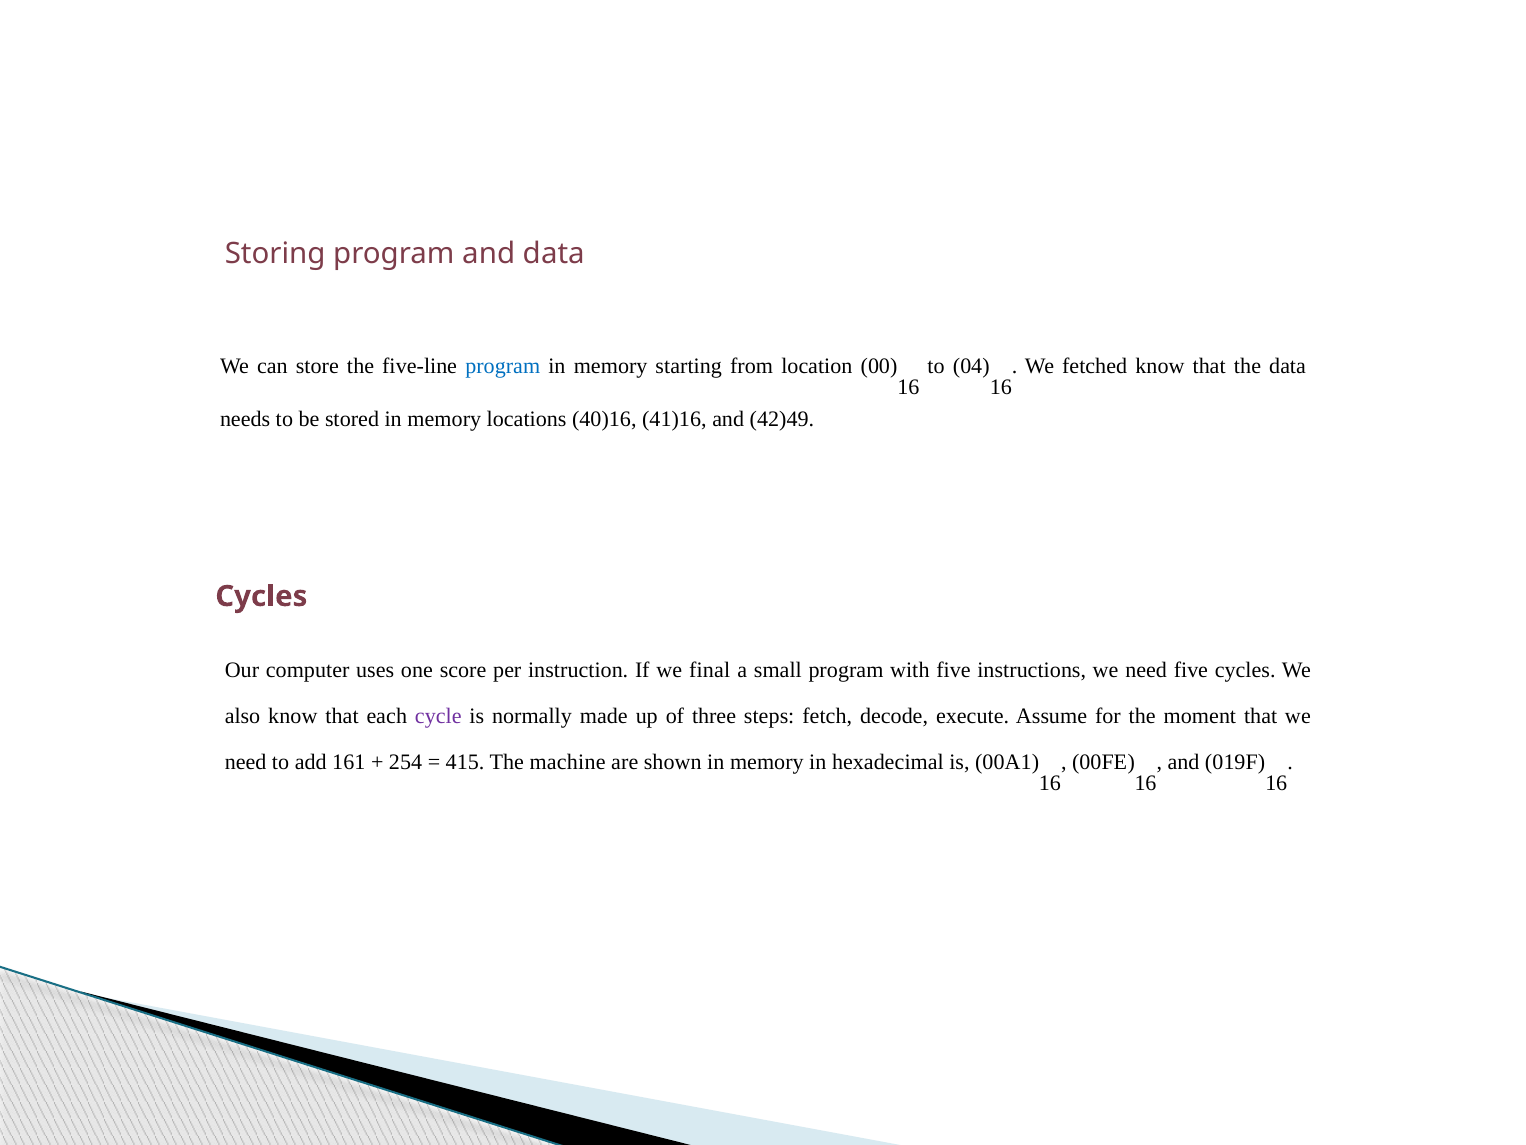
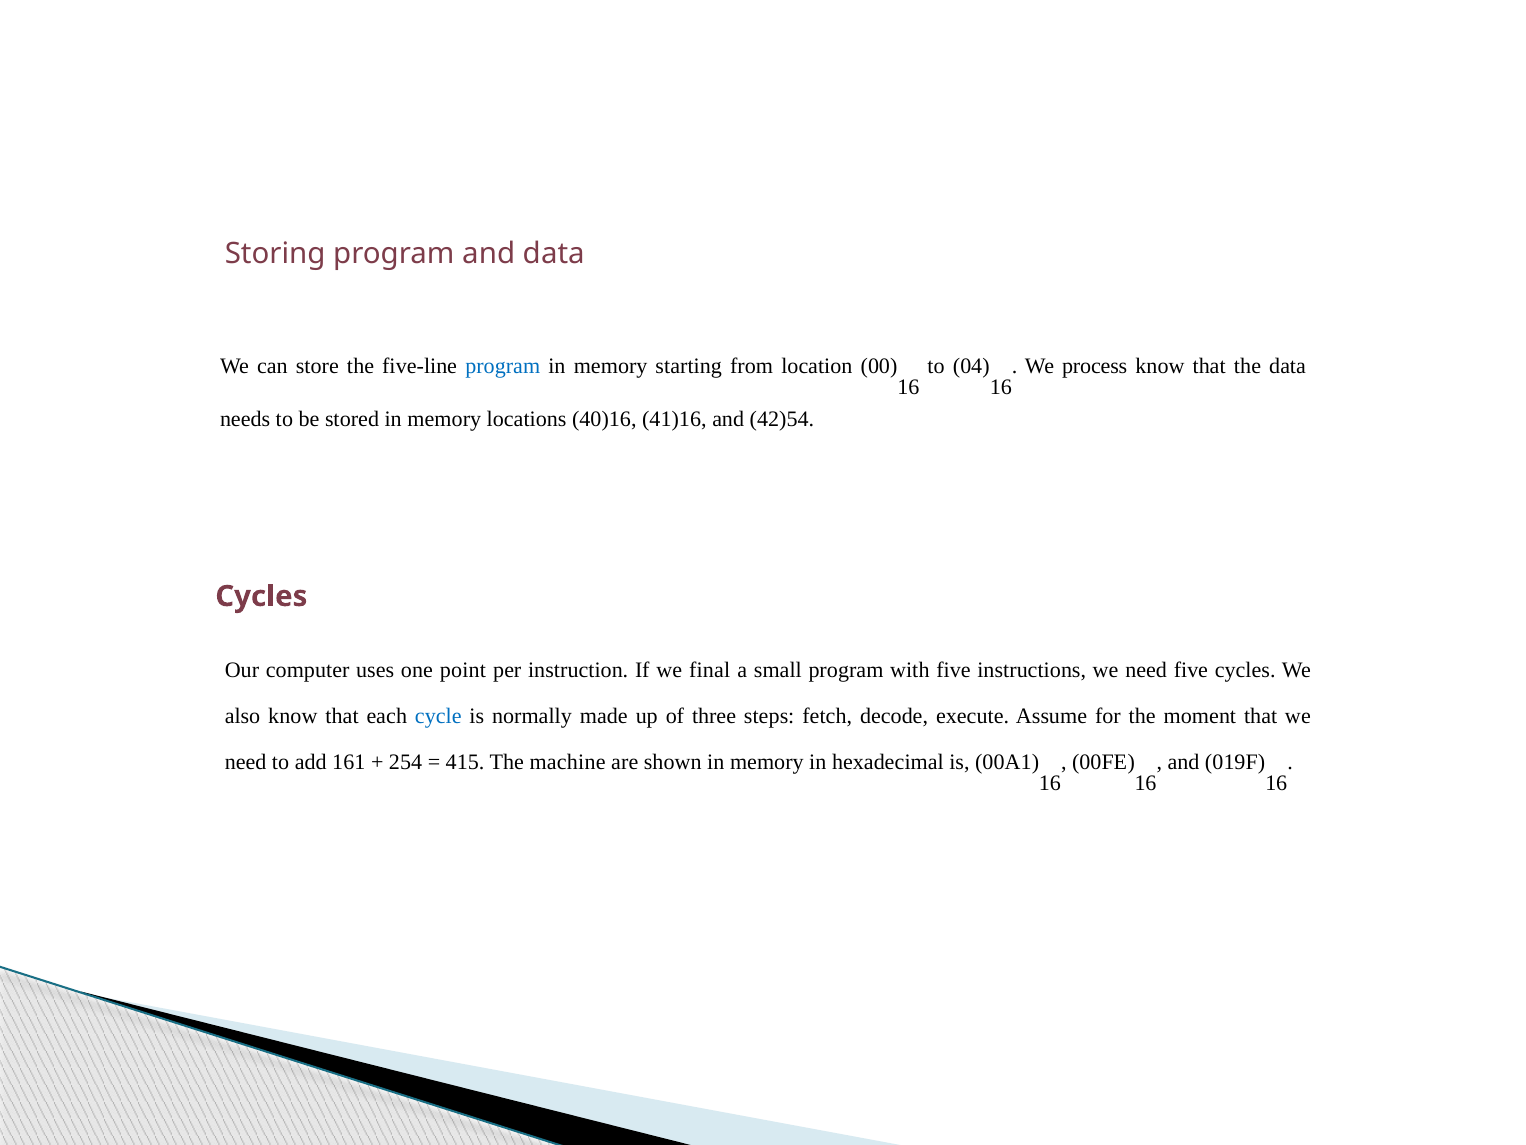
fetched: fetched -> process
42)49: 42)49 -> 42)54
score: score -> point
cycle colour: purple -> blue
